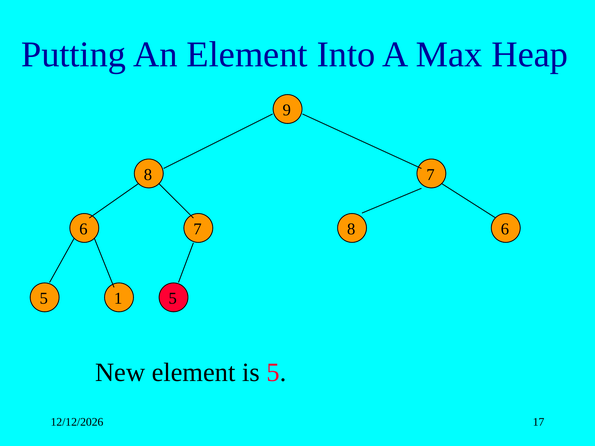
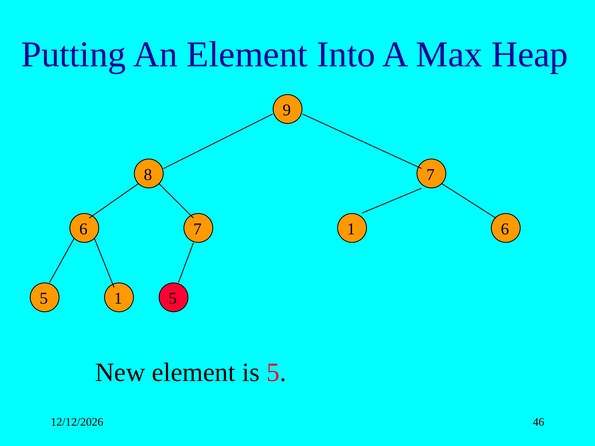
7 8: 8 -> 1
17: 17 -> 46
